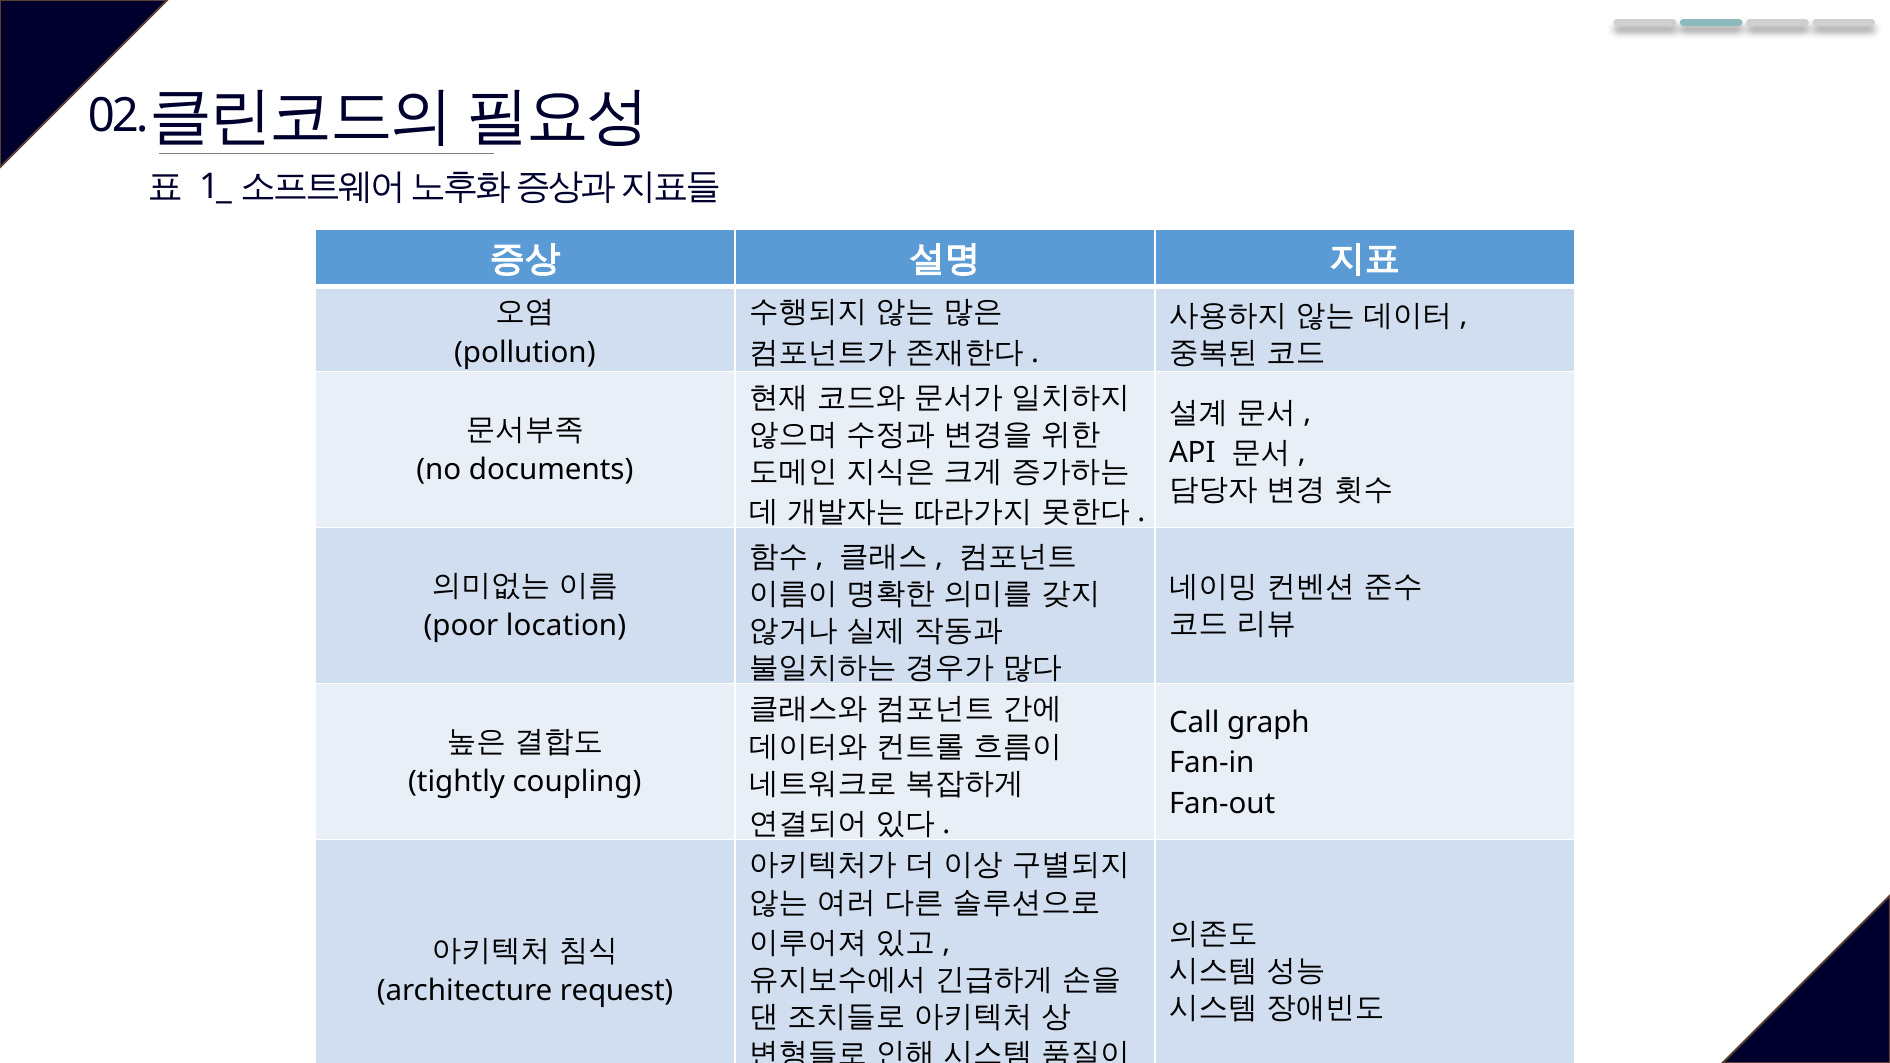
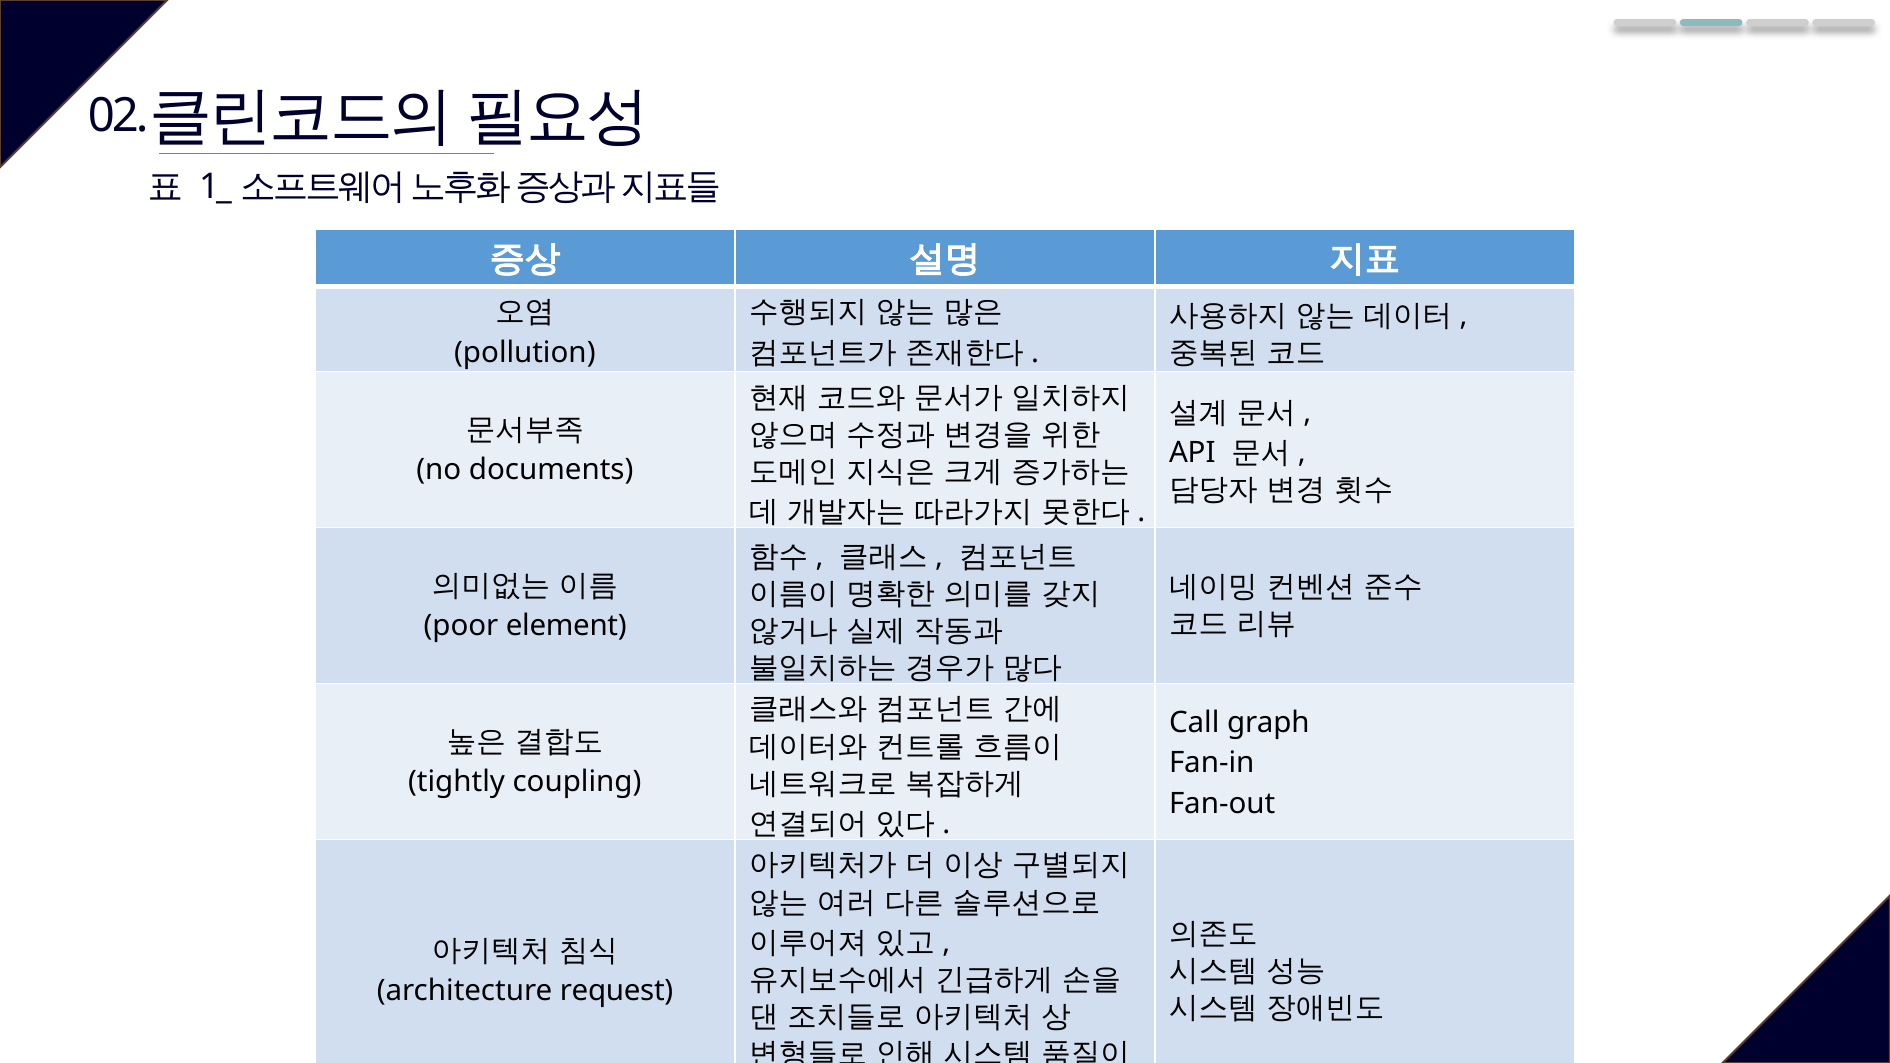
location: location -> element
